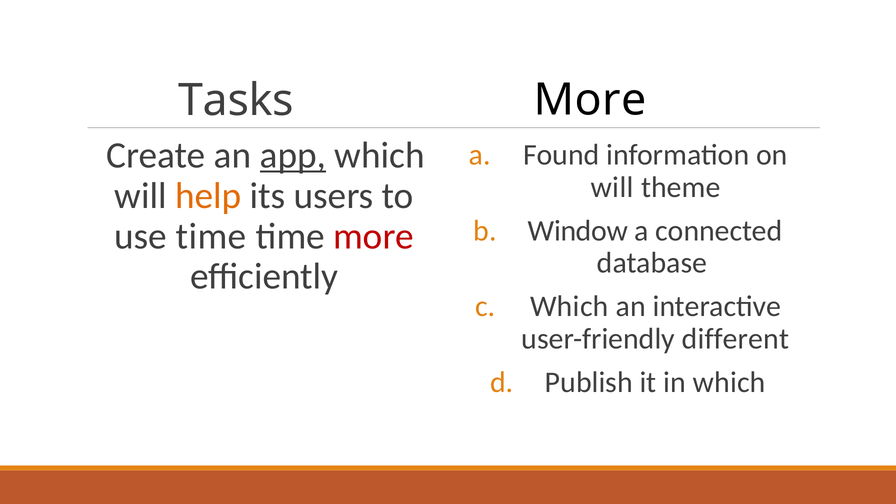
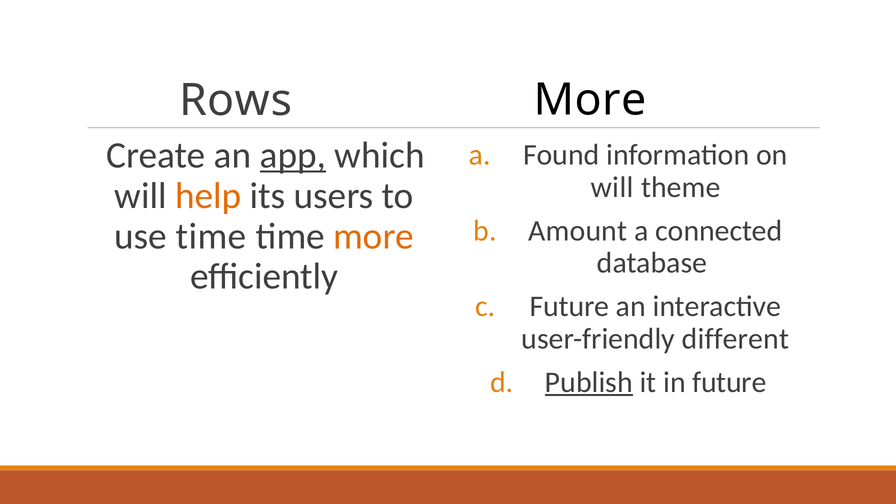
Tasks: Tasks -> Rows
Window: Window -> Amount
more at (374, 236) colour: red -> orange
Which at (569, 306): Which -> Future
Publish underline: none -> present
in which: which -> future
